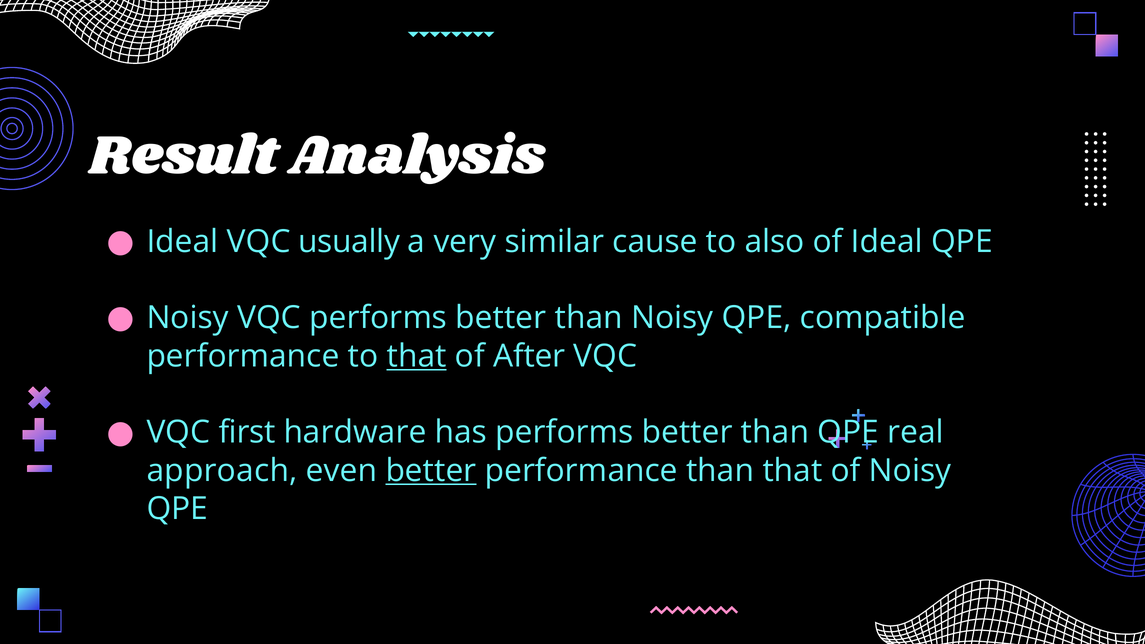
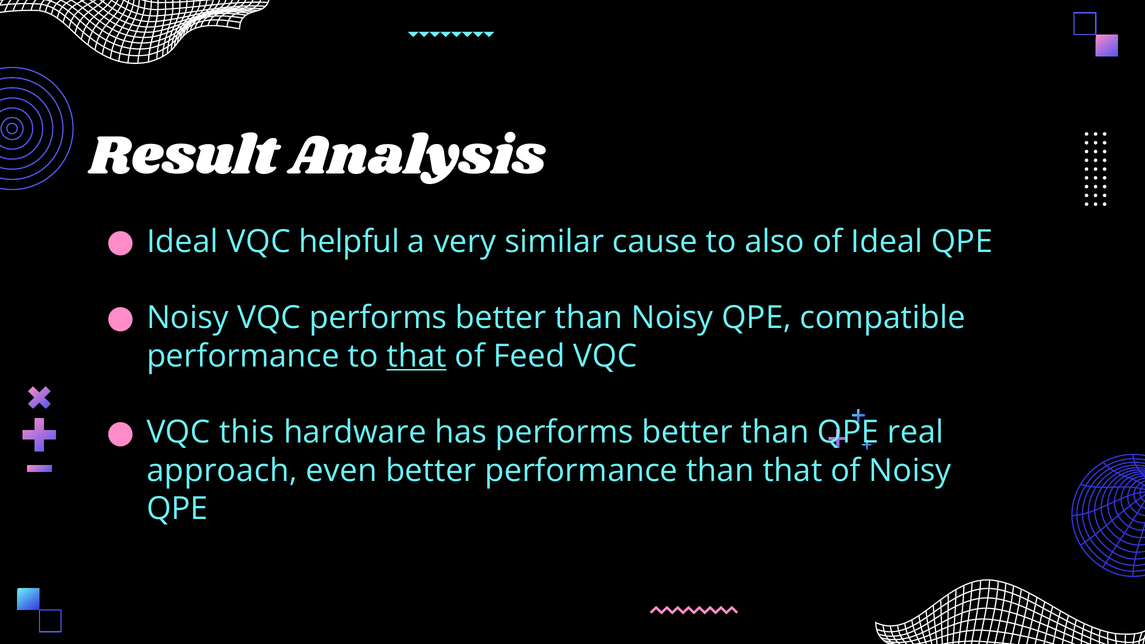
usually: usually -> helpful
After: After -> Feed
first: first -> this
better at (431, 471) underline: present -> none
